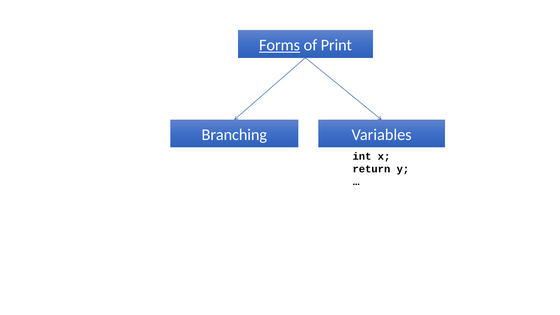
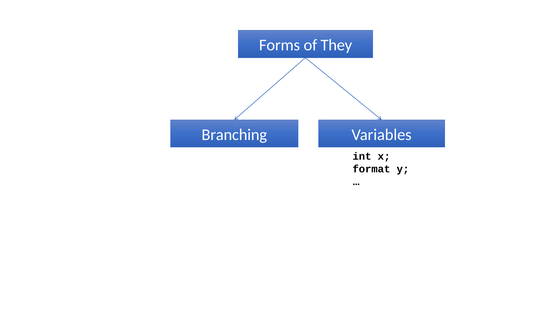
Forms underline: present -> none
Print: Print -> They
return: return -> format
